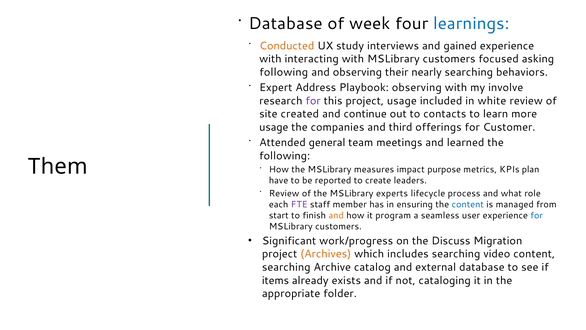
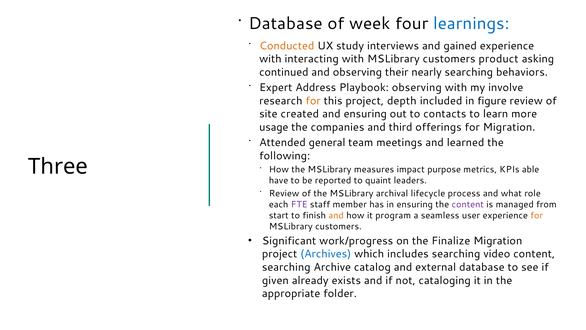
focused: focused -> product
following at (284, 72): following -> continued
for at (313, 101) colour: purple -> orange
project usage: usage -> depth
white: white -> figure
and continue: continue -> ensuring
for Customer: Customer -> Migration
Them: Them -> Three
plan: plan -> able
create: create -> quaint
experts: experts -> archival
content at (468, 204) colour: blue -> purple
for at (537, 215) colour: blue -> orange
Discuss: Discuss -> Finalize
Archives colour: orange -> blue
items: items -> given
